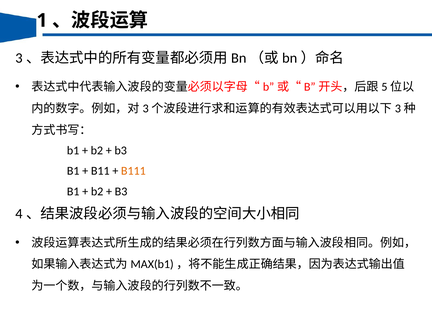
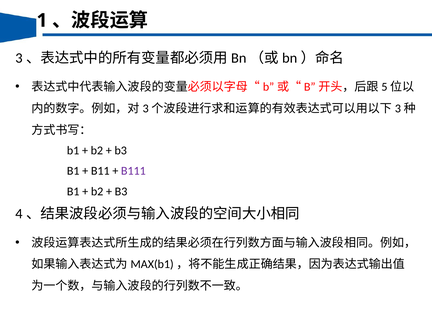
B111 colour: orange -> purple
